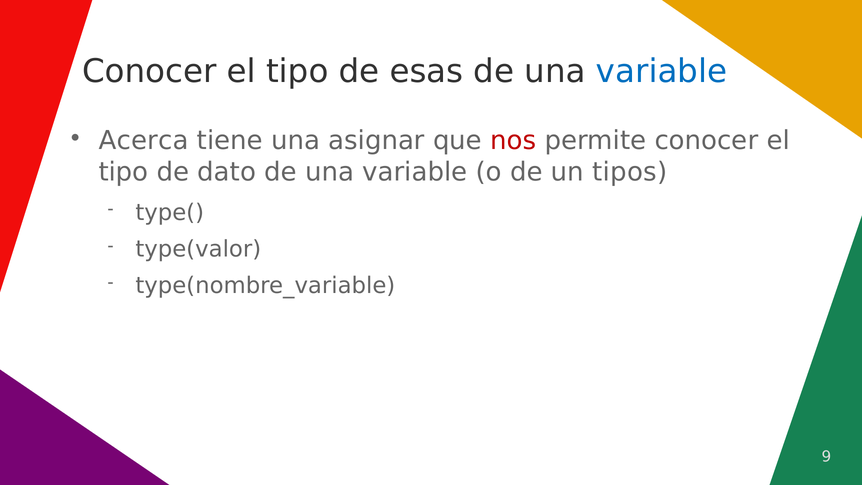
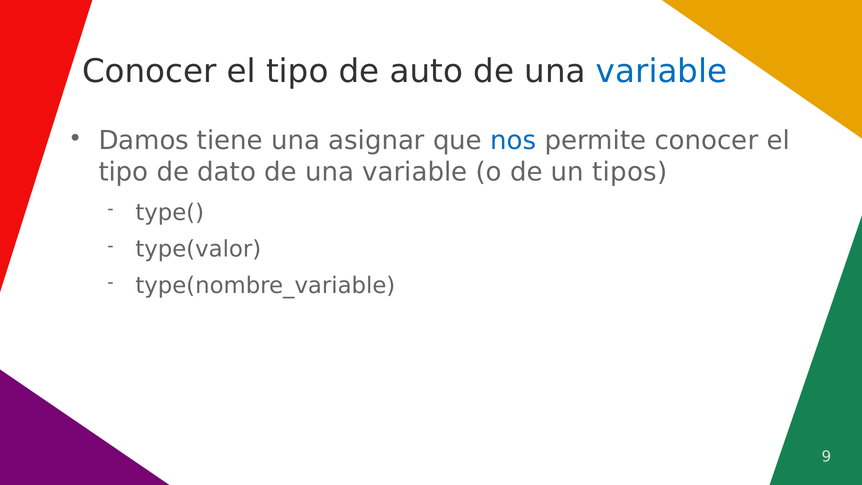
esas: esas -> auto
Acerca: Acerca -> Damos
nos colour: red -> blue
